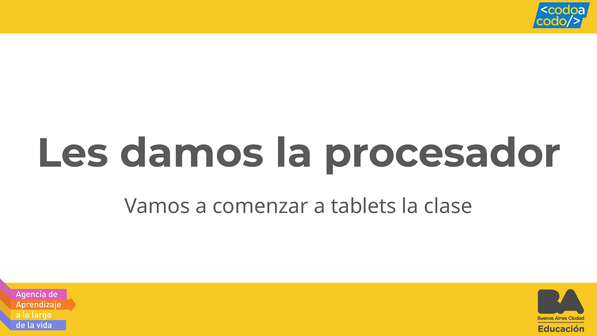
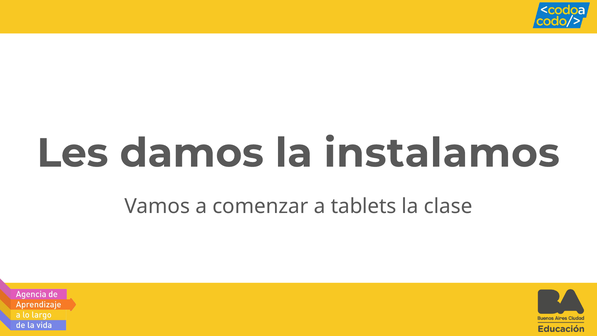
procesador: procesador -> instalamos
